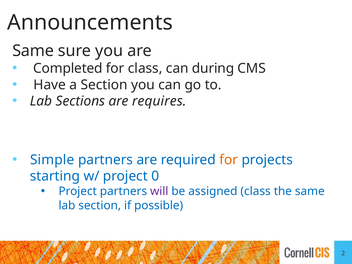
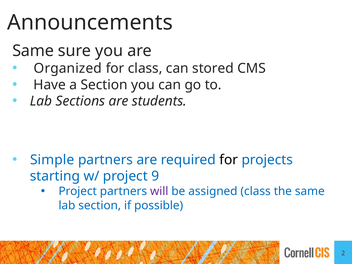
Completed: Completed -> Organized
during: during -> stored
requires: requires -> students
for at (229, 160) colour: orange -> black
0: 0 -> 9
